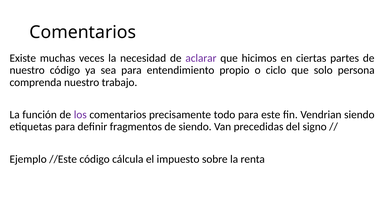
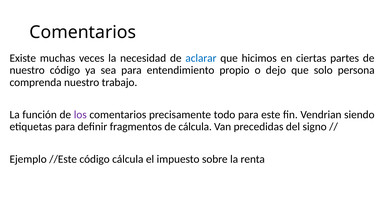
aclarar colour: purple -> blue
ciclo: ciclo -> dejo
de siendo: siendo -> cálcula
